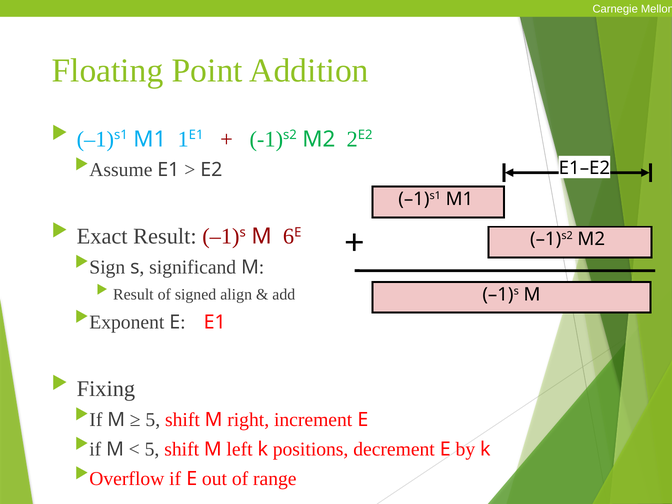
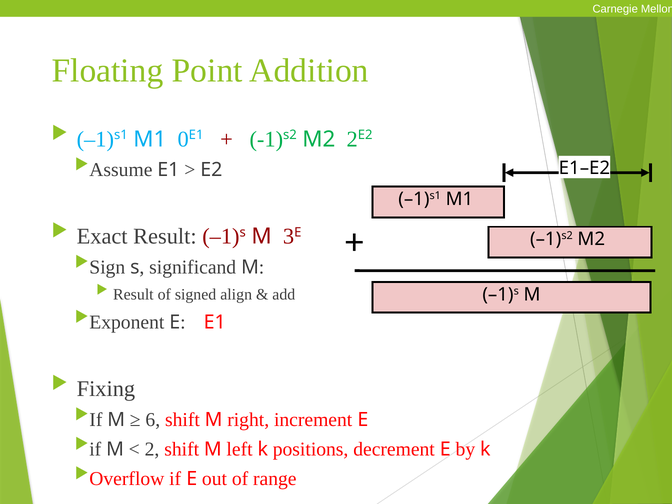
1: 1 -> 0
6: 6 -> 3
5 at (153, 420): 5 -> 6
5 at (152, 449): 5 -> 2
